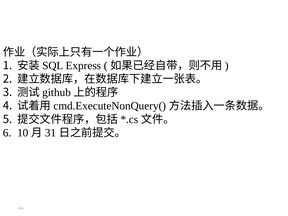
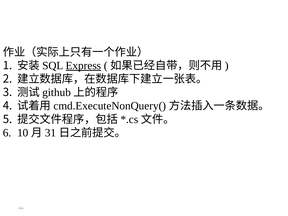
Express underline: none -> present
